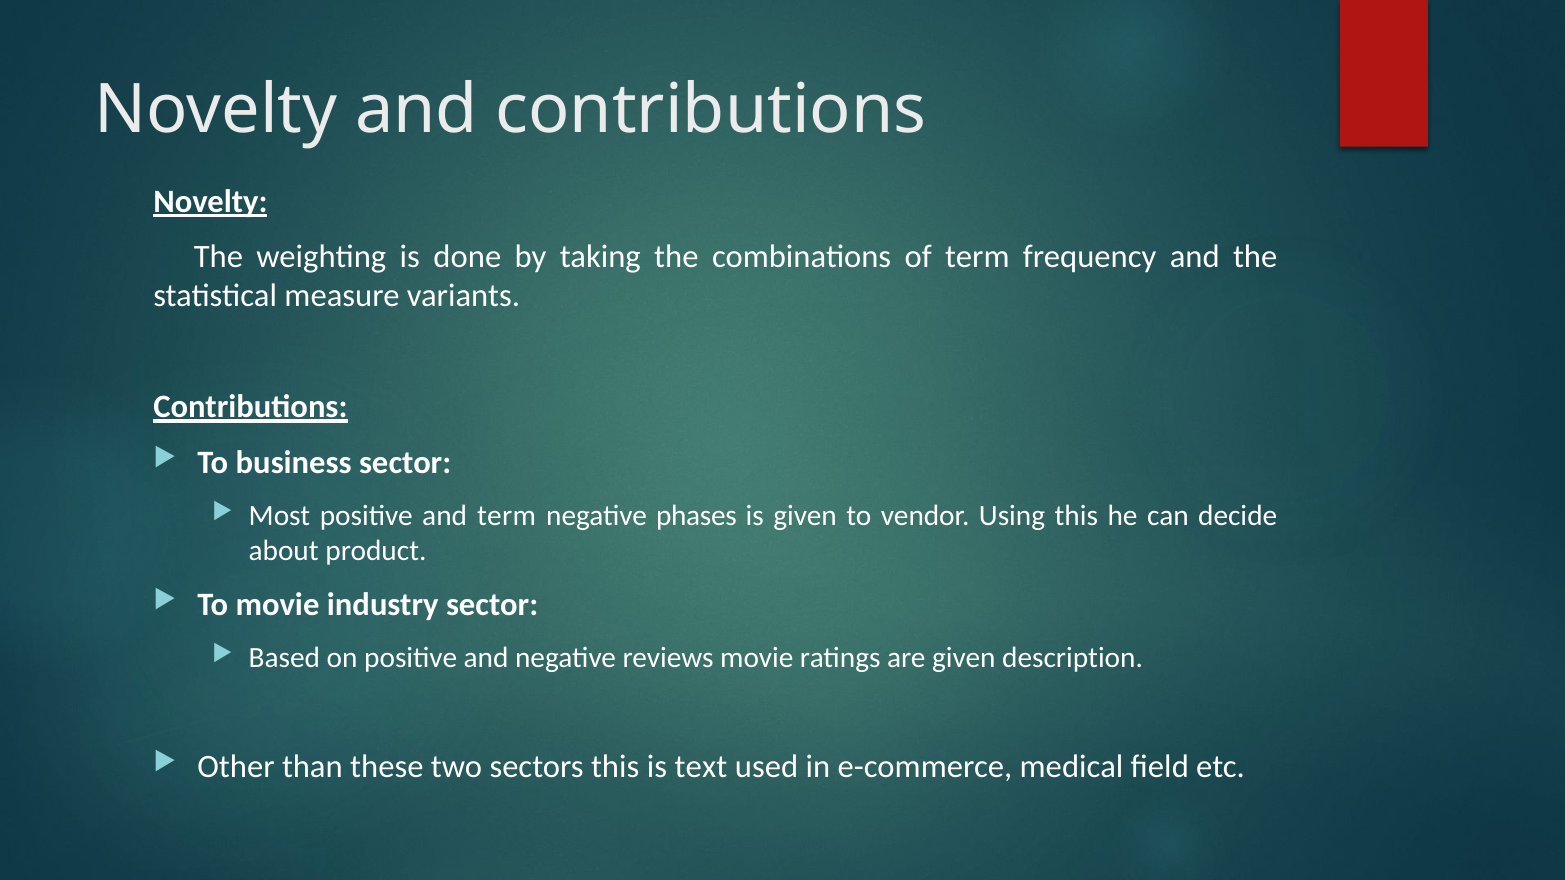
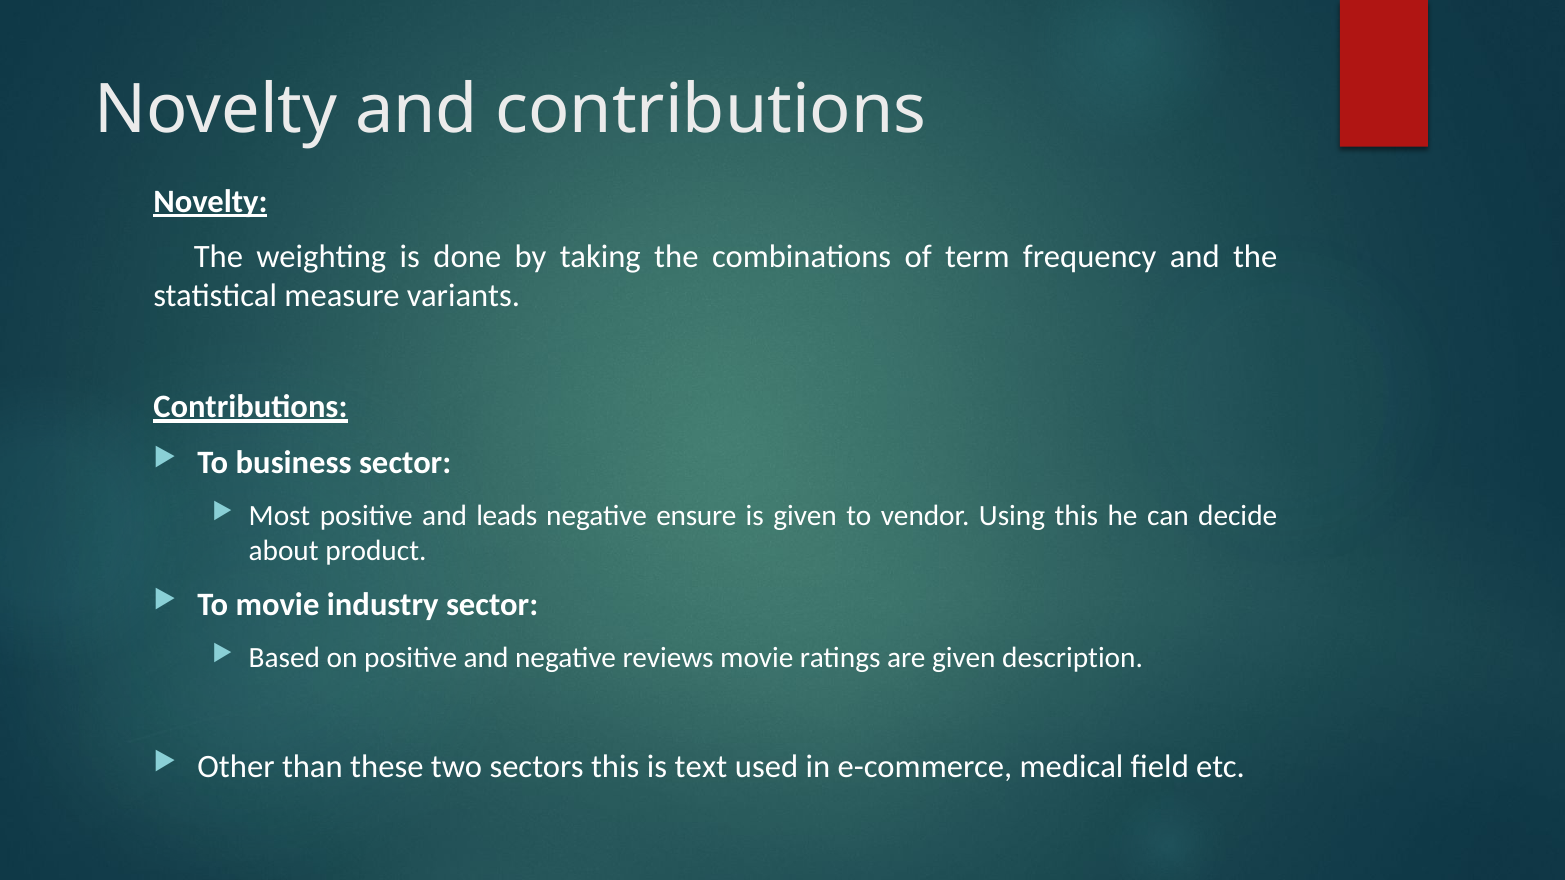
and term: term -> leads
phases: phases -> ensure
